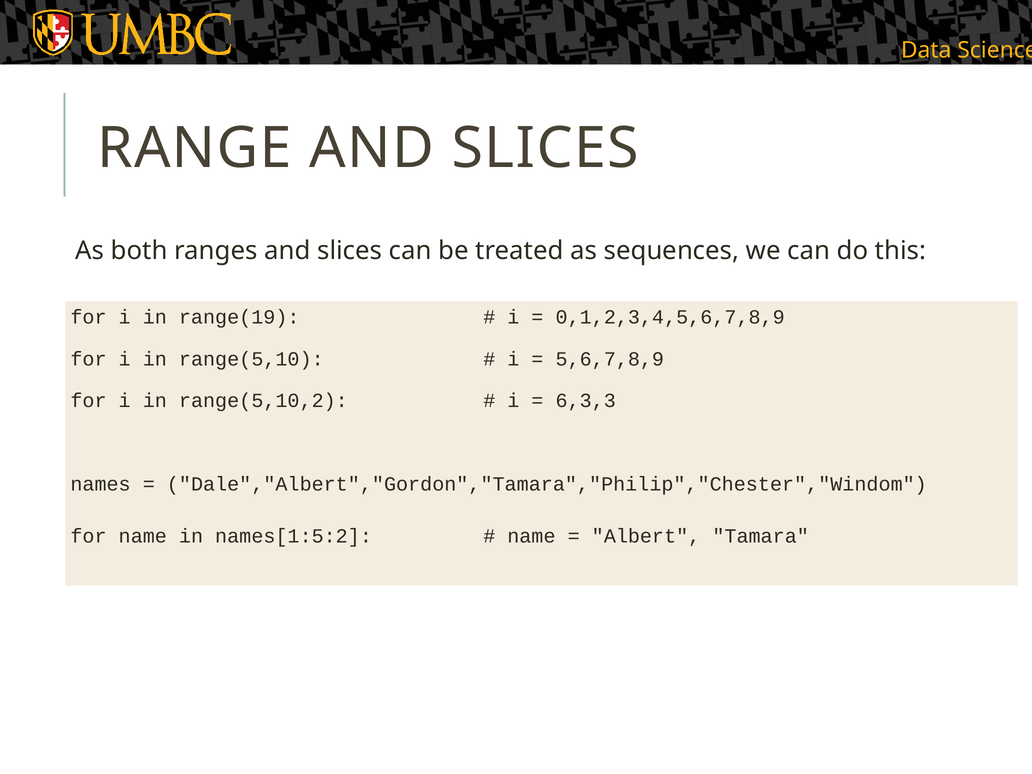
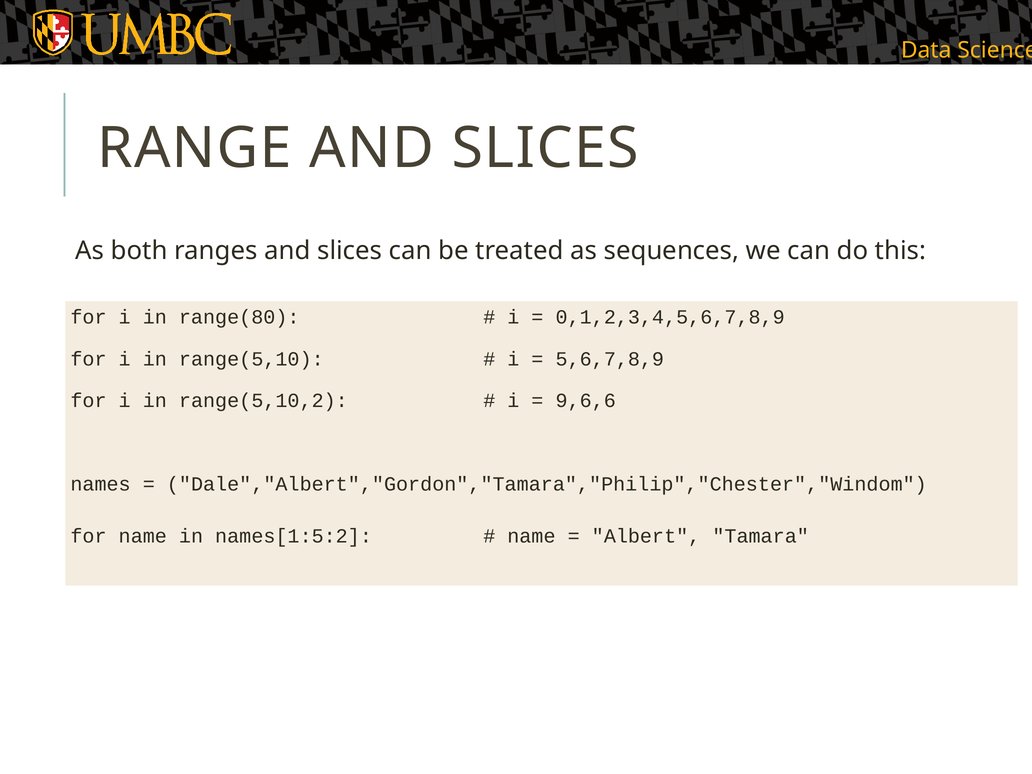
range(19: range(19 -> range(80
6,3,3: 6,3,3 -> 9,6,6
